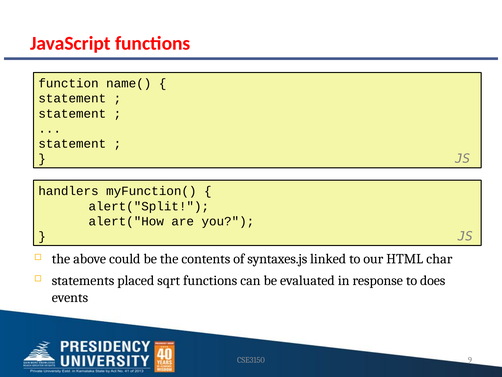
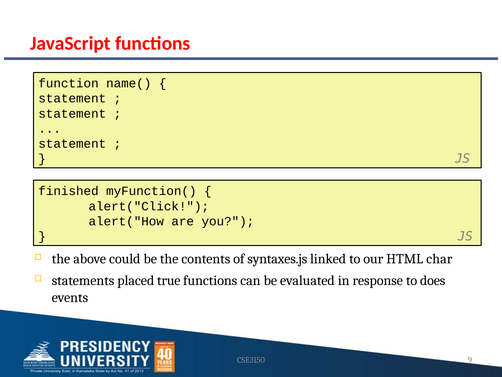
handlers: handlers -> finished
alert("Split: alert("Split -> alert("Click
sqrt: sqrt -> true
